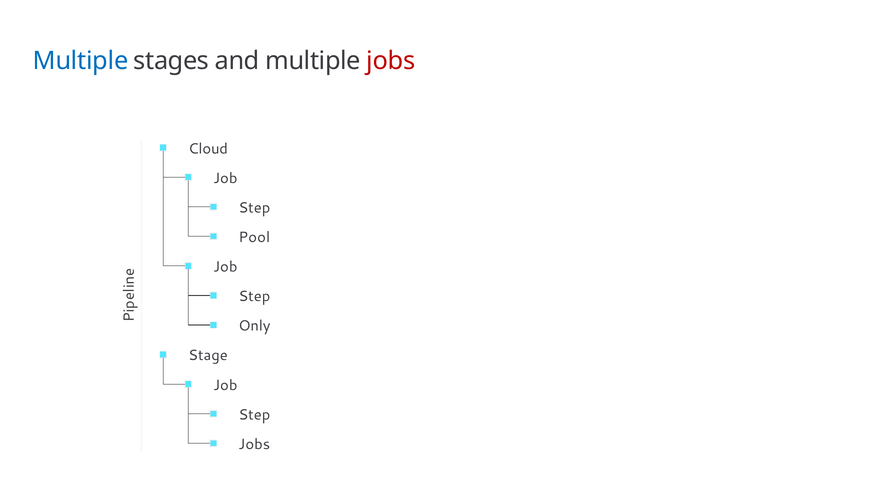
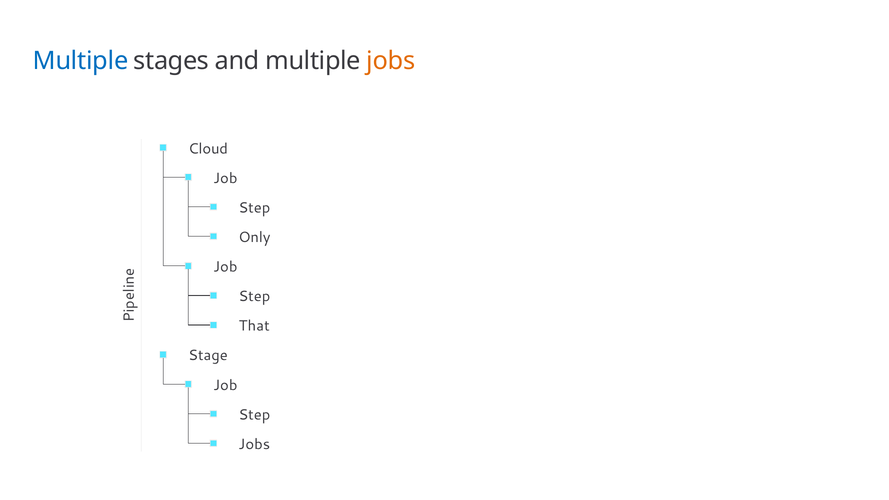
jobs at (391, 61) colour: red -> orange
Pool: Pool -> Only
Only: Only -> That
